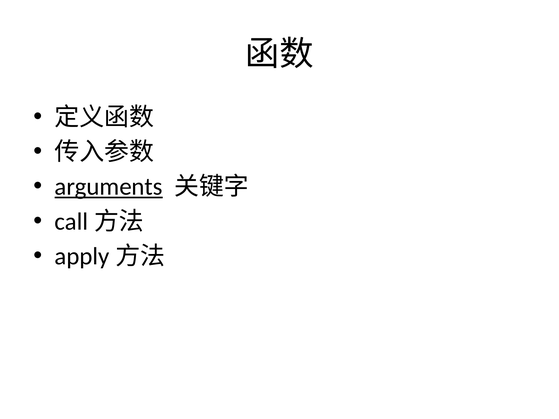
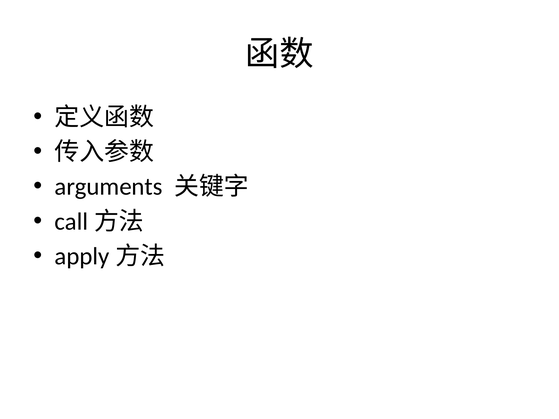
arguments underline: present -> none
